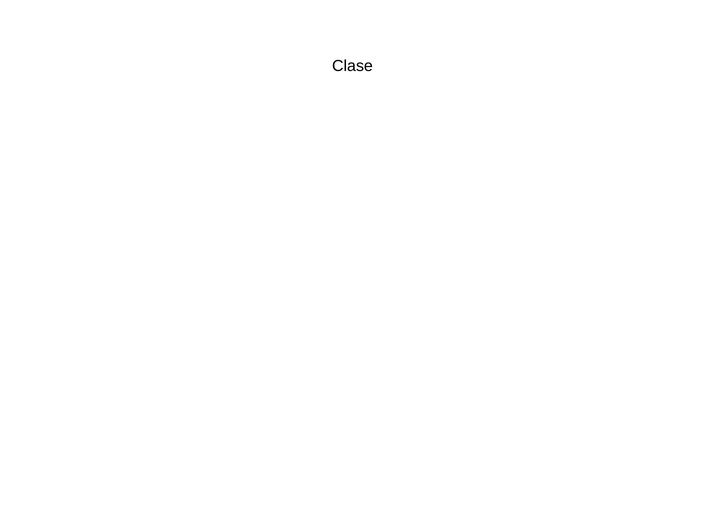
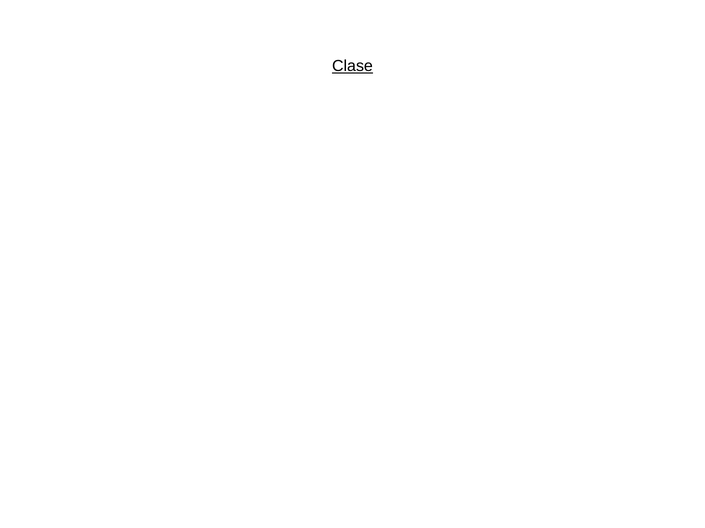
Clase underline: none -> present
